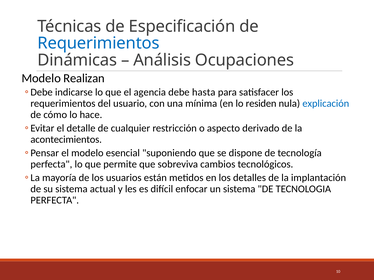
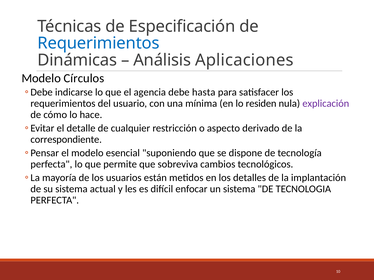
Ocupaciones: Ocupaciones -> Aplicaciones
Realizan: Realizan -> Círculos
explicación colour: blue -> purple
acontecimientos: acontecimientos -> correspondiente
